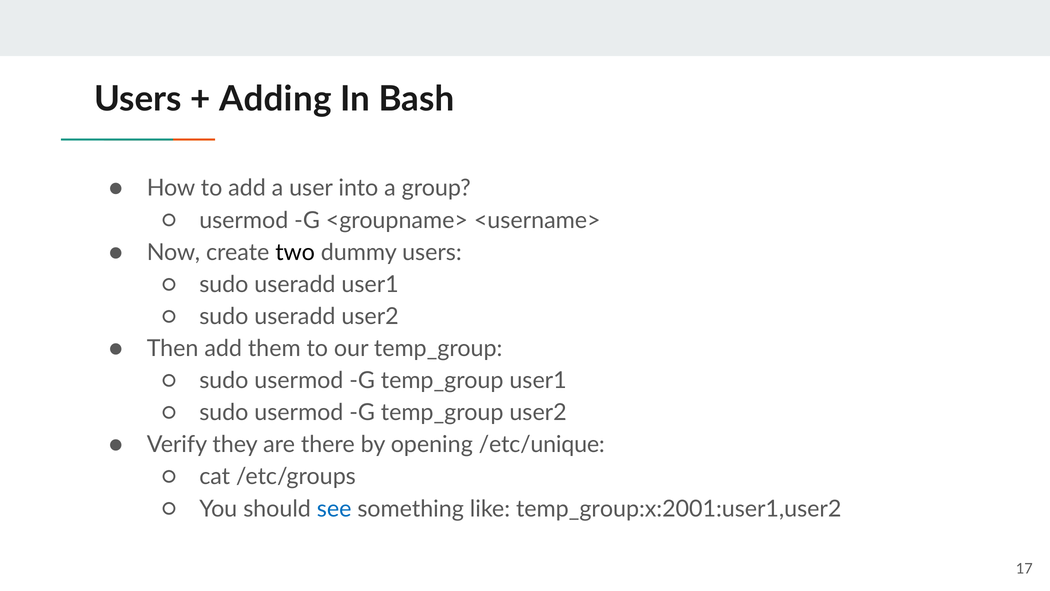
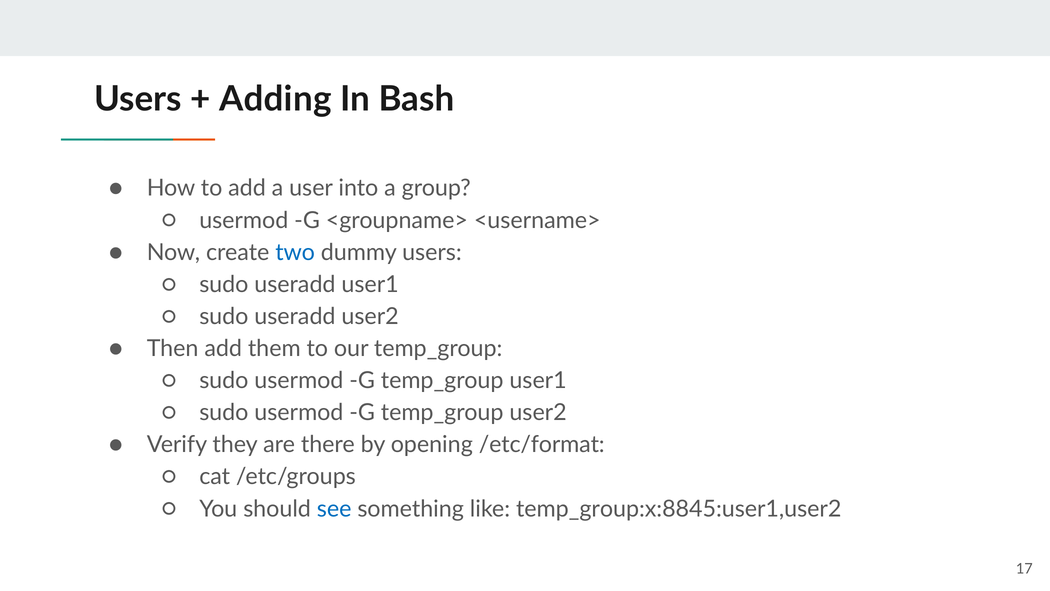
two colour: black -> blue
/etc/unique: /etc/unique -> /etc/format
temp_group:x:2001:user1,user2: temp_group:x:2001:user1,user2 -> temp_group:x:8845:user1,user2
